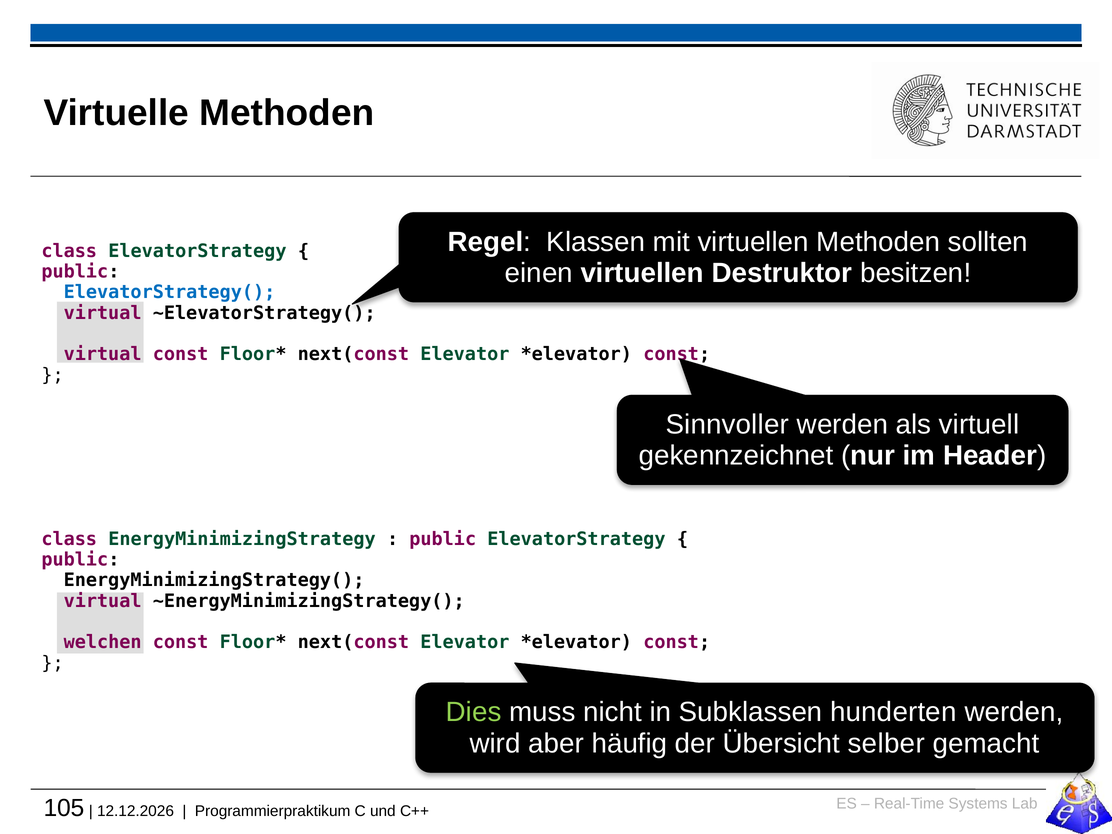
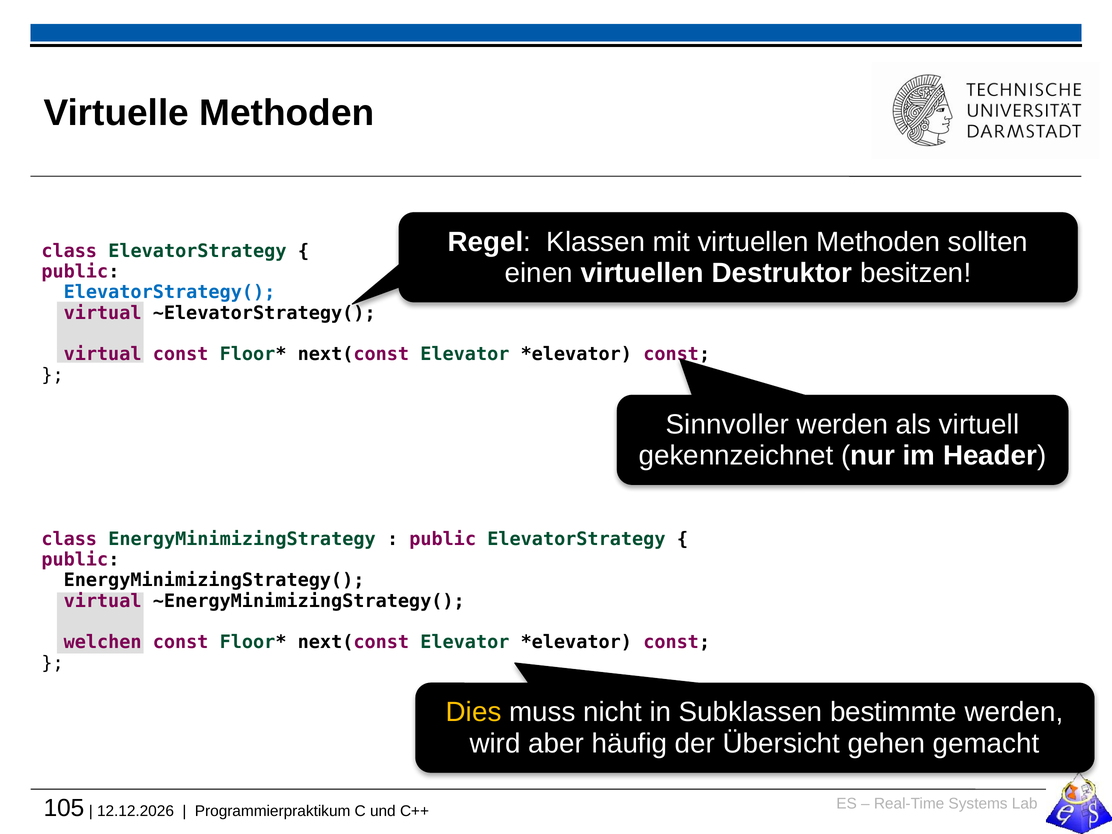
Dies colour: light green -> yellow
hunderten: hunderten -> bestimmte
selber: selber -> gehen
